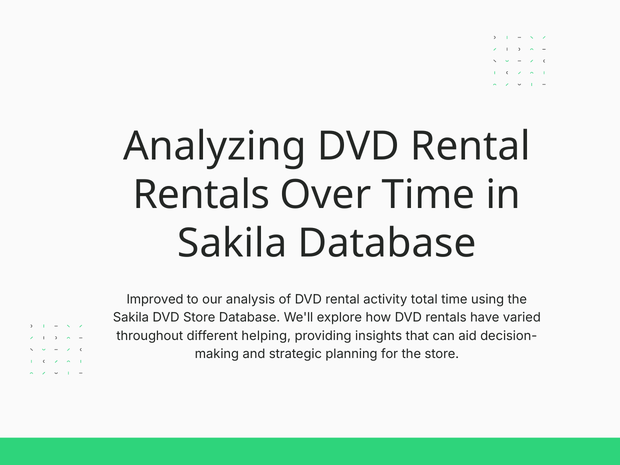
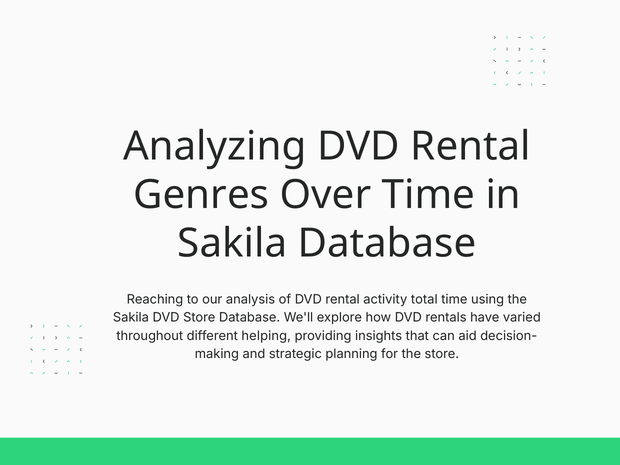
Rentals at (201, 195): Rentals -> Genres
Improved: Improved -> Reaching
